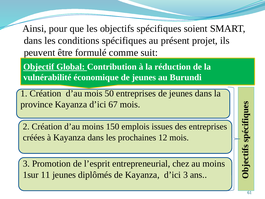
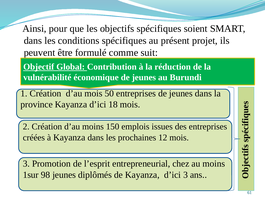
67: 67 -> 18
11: 11 -> 98
